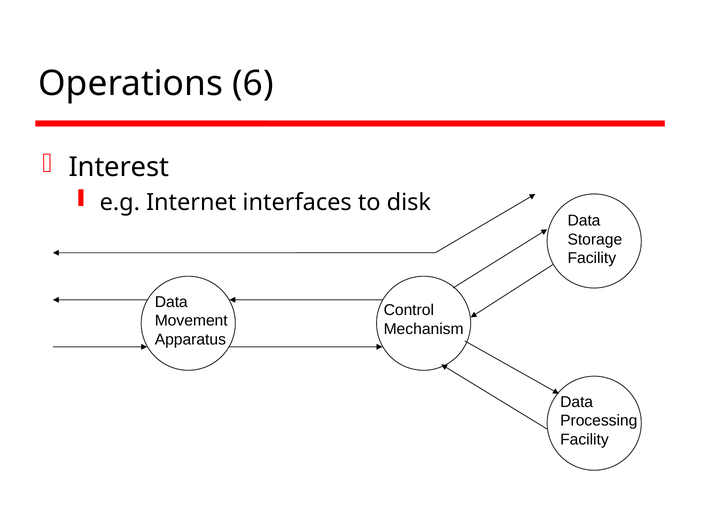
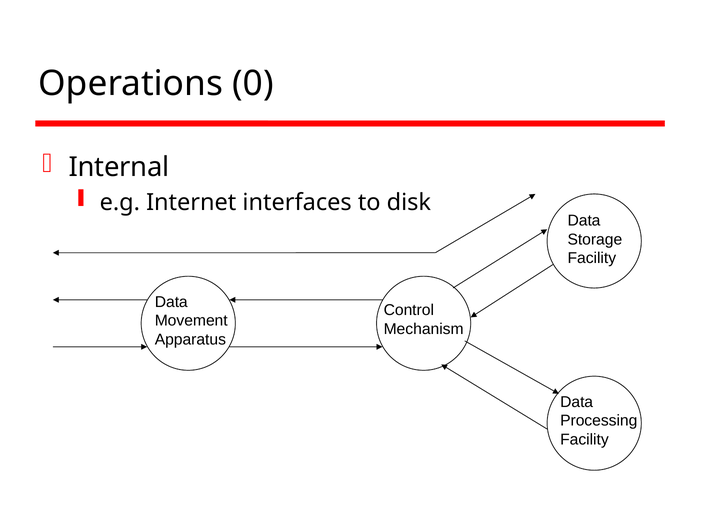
6: 6 -> 0
Interest: Interest -> Internal
